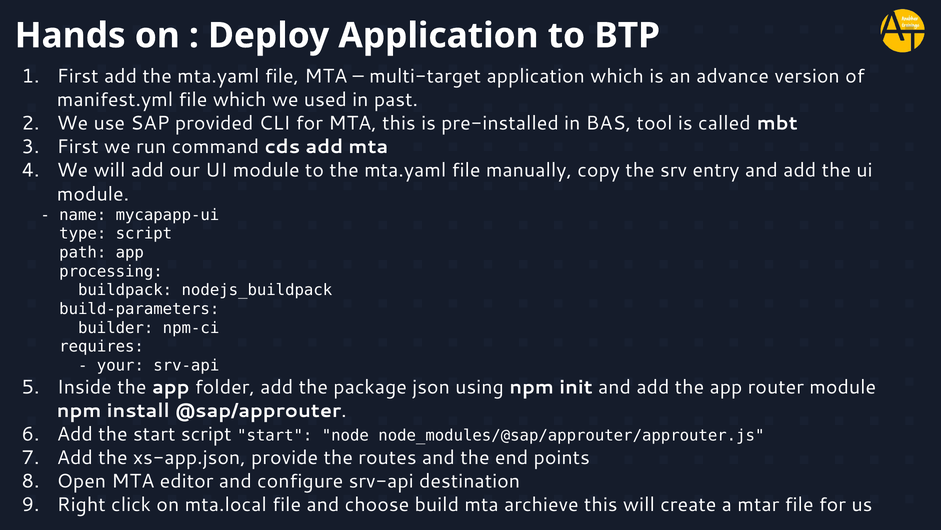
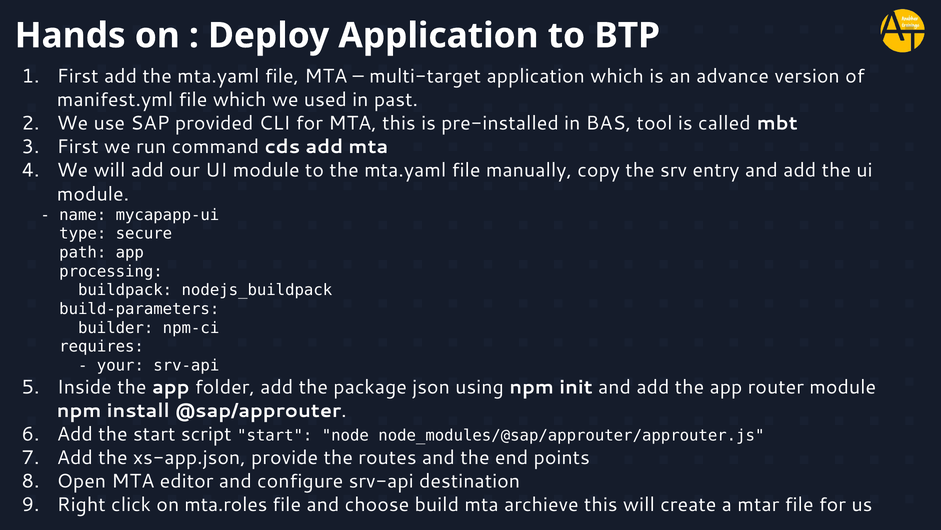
type script: script -> secure
mta.local: mta.local -> mta.roles
